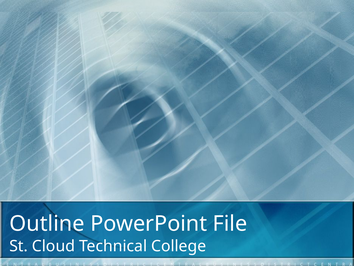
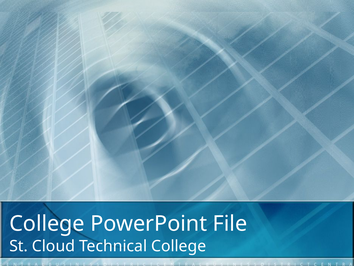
Outline at (47, 223): Outline -> College
